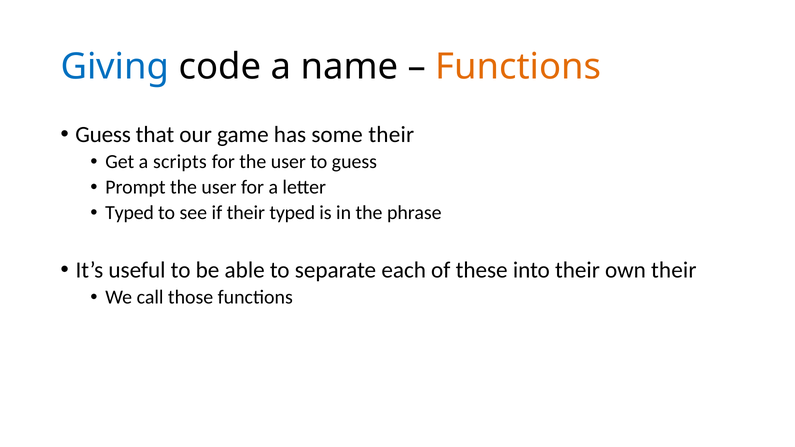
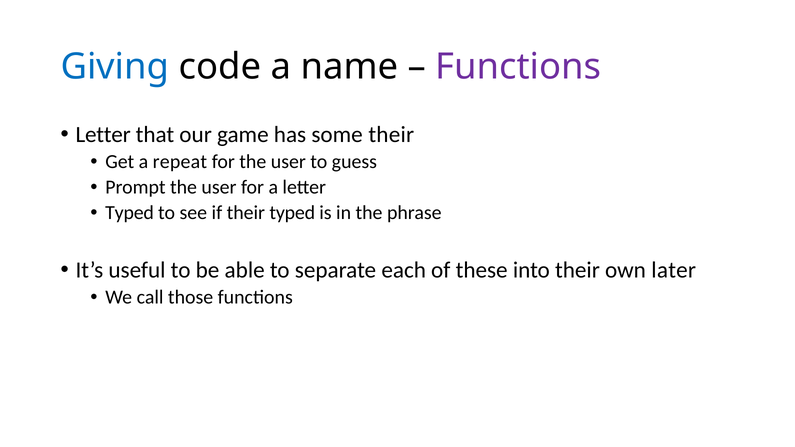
Functions at (518, 67) colour: orange -> purple
Guess at (103, 134): Guess -> Letter
scripts: scripts -> repeat
own their: their -> later
